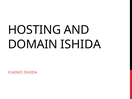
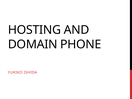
DOMAIN ISHIDA: ISHIDA -> PHONE
